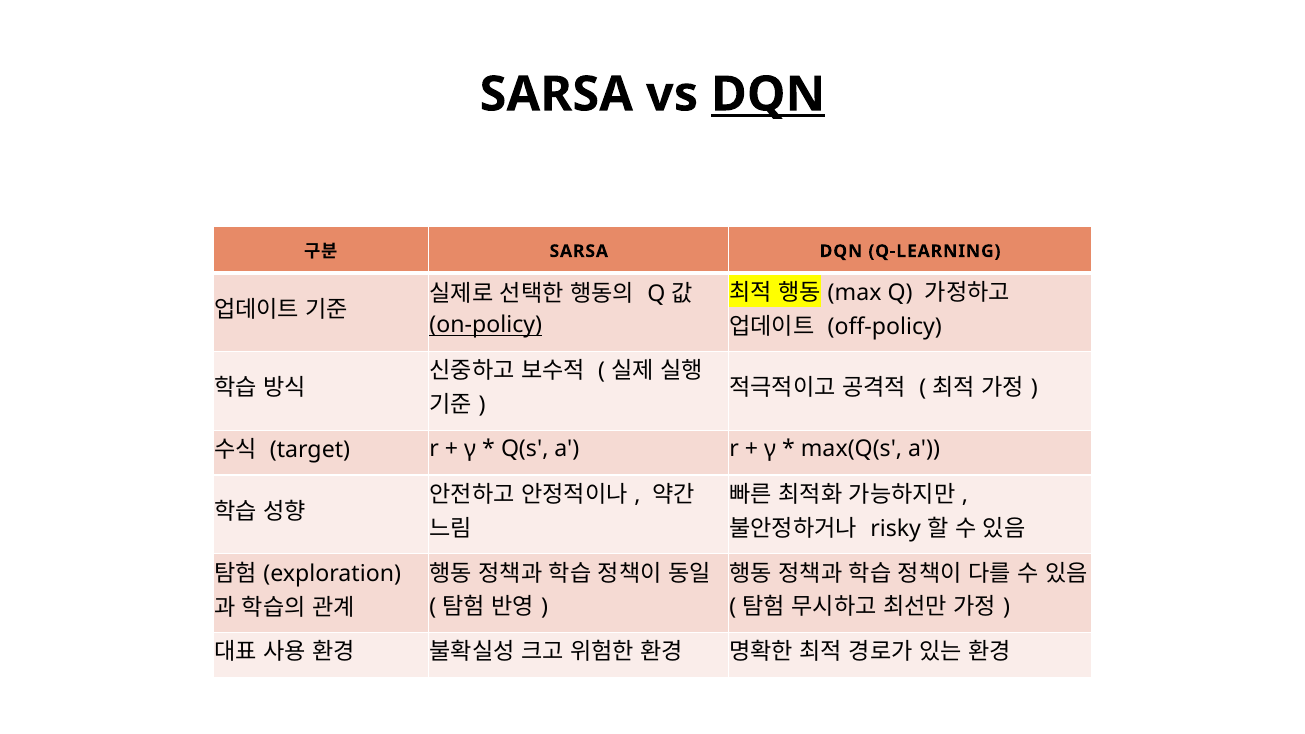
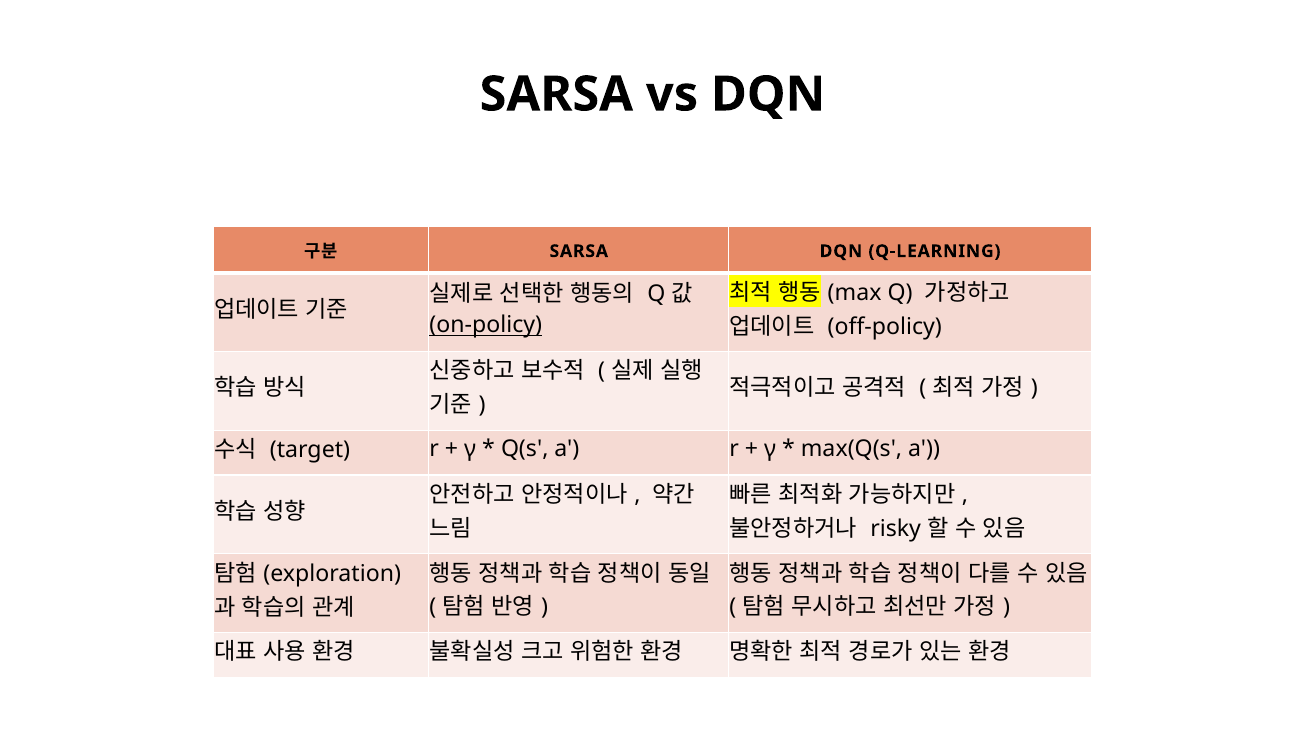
DQN at (768, 94) underline: present -> none
